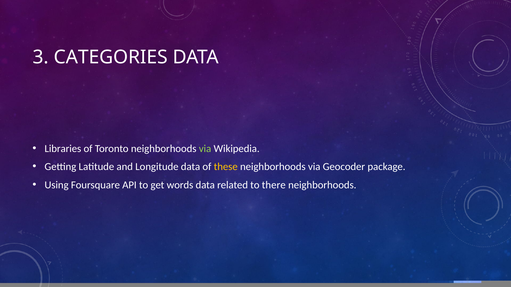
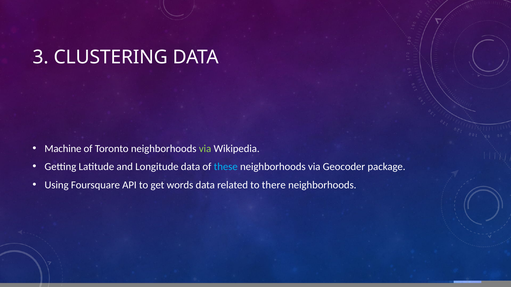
CATEGORIES: CATEGORIES -> CLUSTERING
Libraries: Libraries -> Machine
these colour: yellow -> light blue
